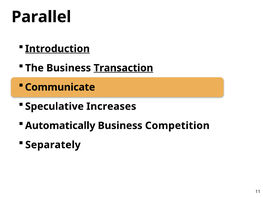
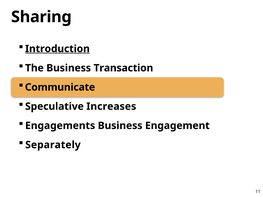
Parallel: Parallel -> Sharing
Transaction underline: present -> none
Automatically: Automatically -> Engagements
Competition: Competition -> Engagement
